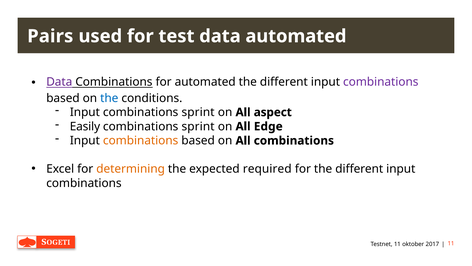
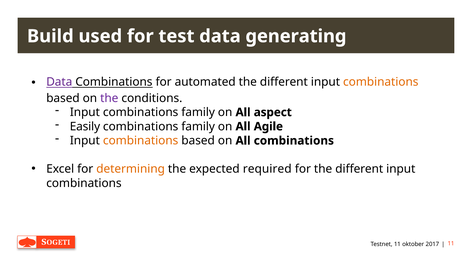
Pairs: Pairs -> Build
data automated: automated -> generating
combinations at (381, 82) colour: purple -> orange
the at (109, 98) colour: blue -> purple
Input combinations sprint: sprint -> family
sprint at (198, 126): sprint -> family
Edge: Edge -> Agile
